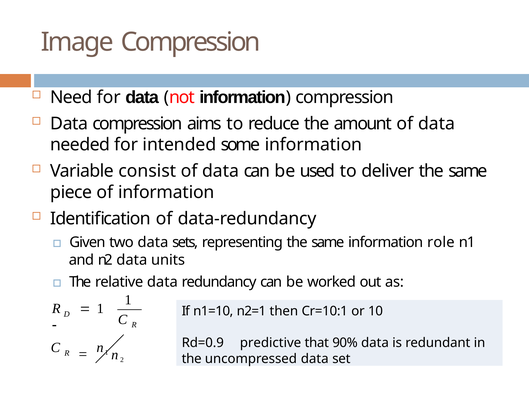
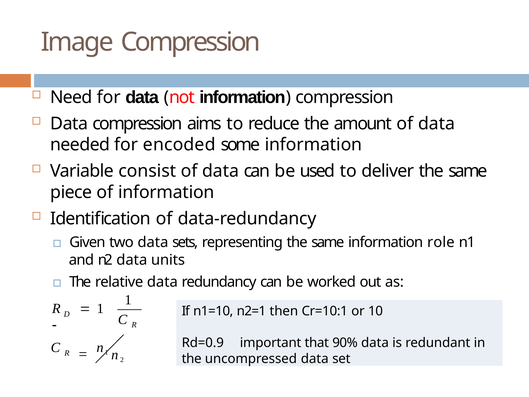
intended: intended -> encoded
predictive: predictive -> important
